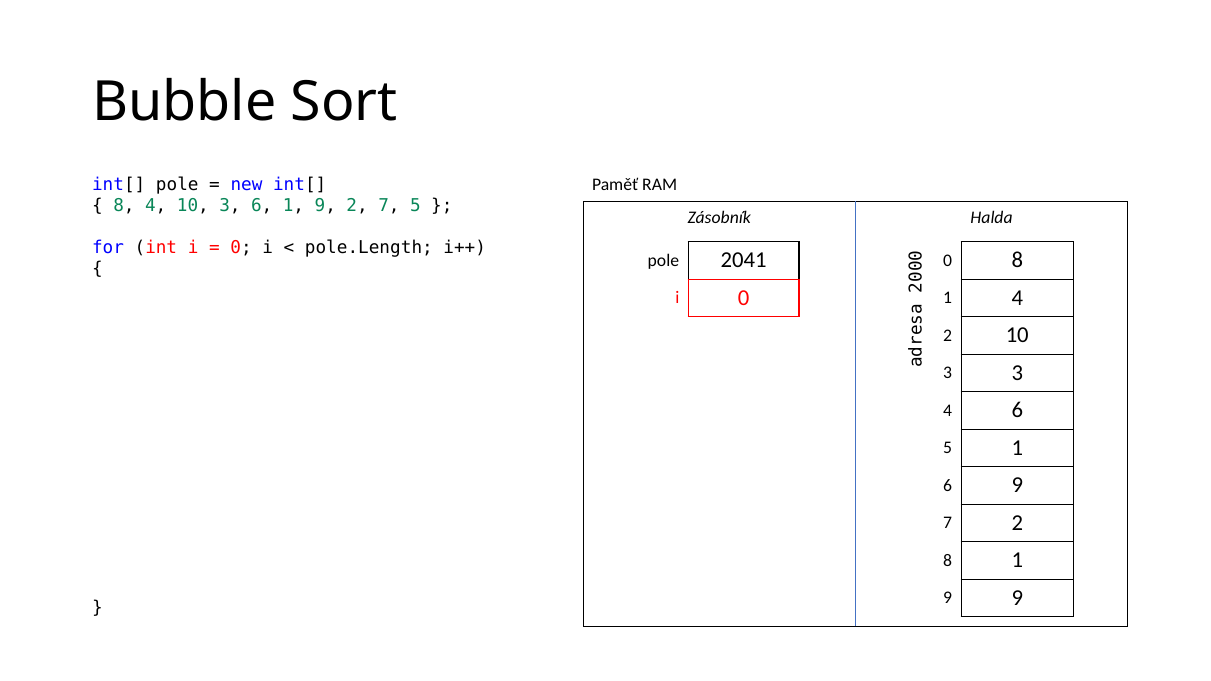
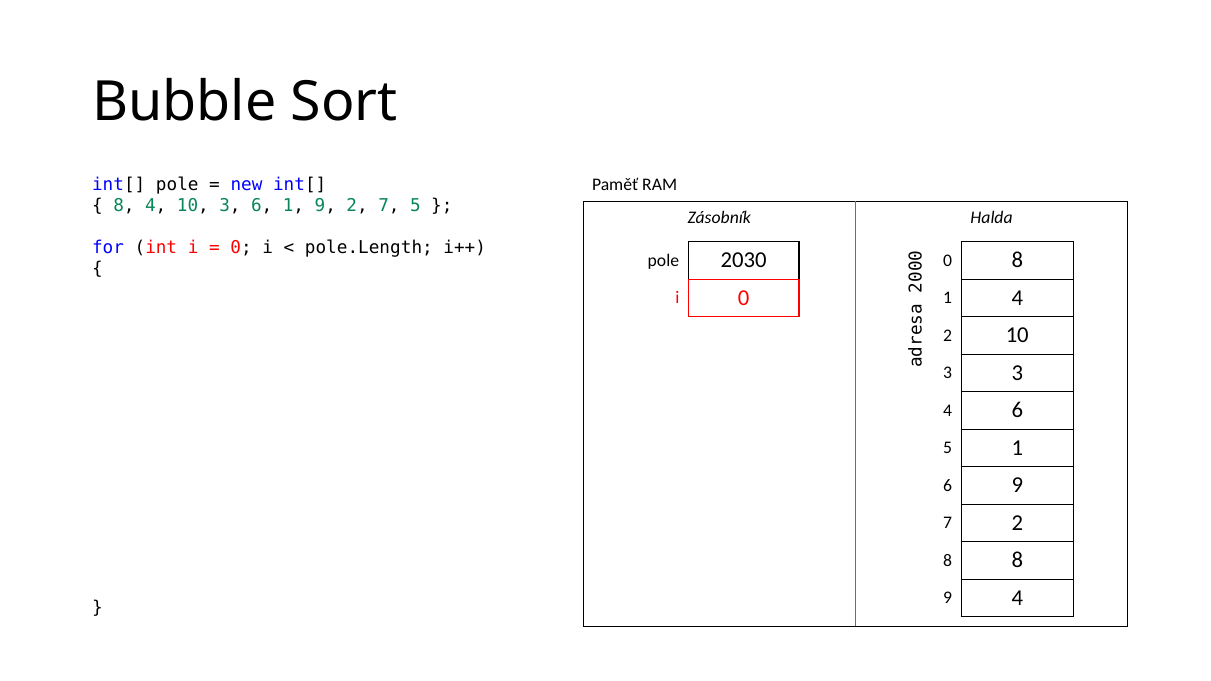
2041: 2041 -> 2030
1 at (1017, 560): 1 -> 8
9 9: 9 -> 4
